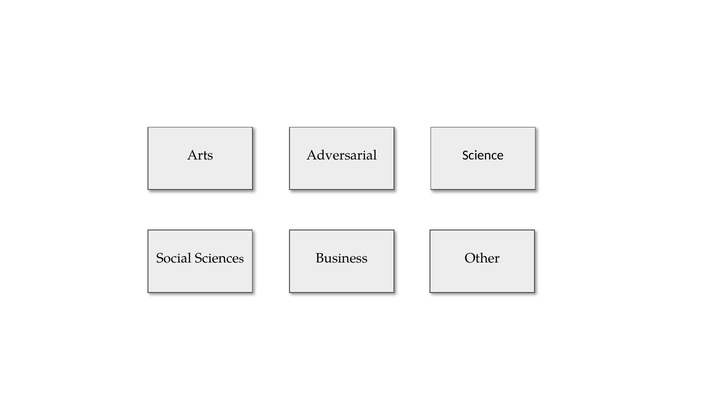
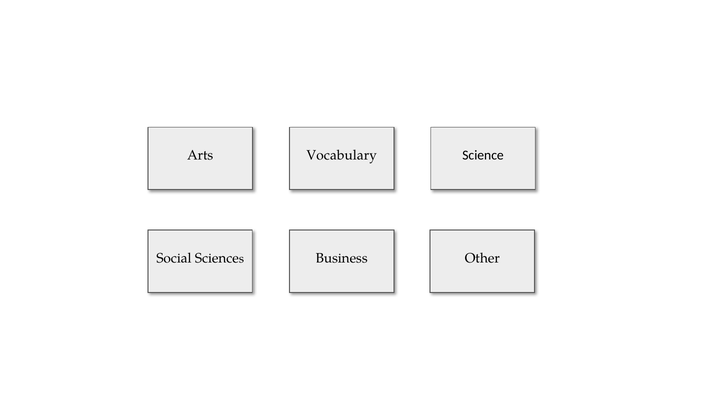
Adversarial: Adversarial -> Vocabulary
